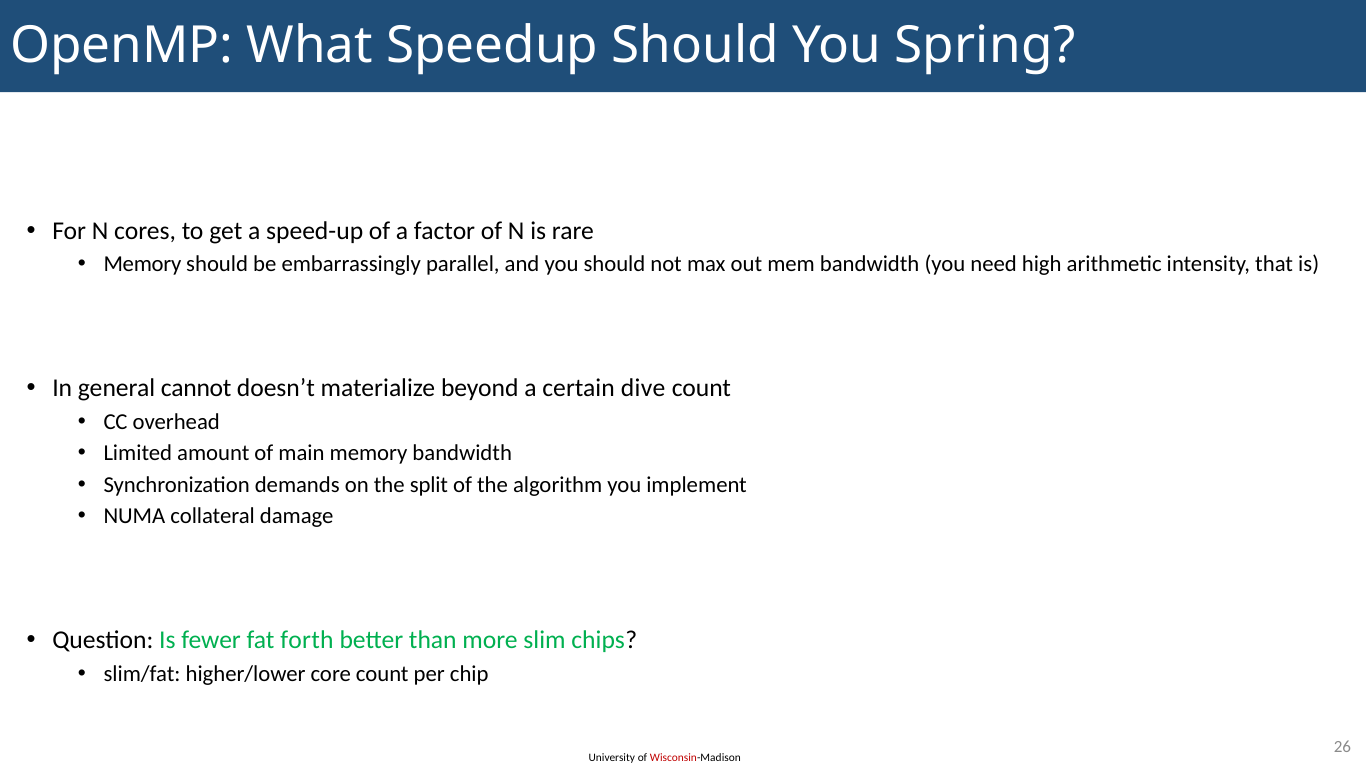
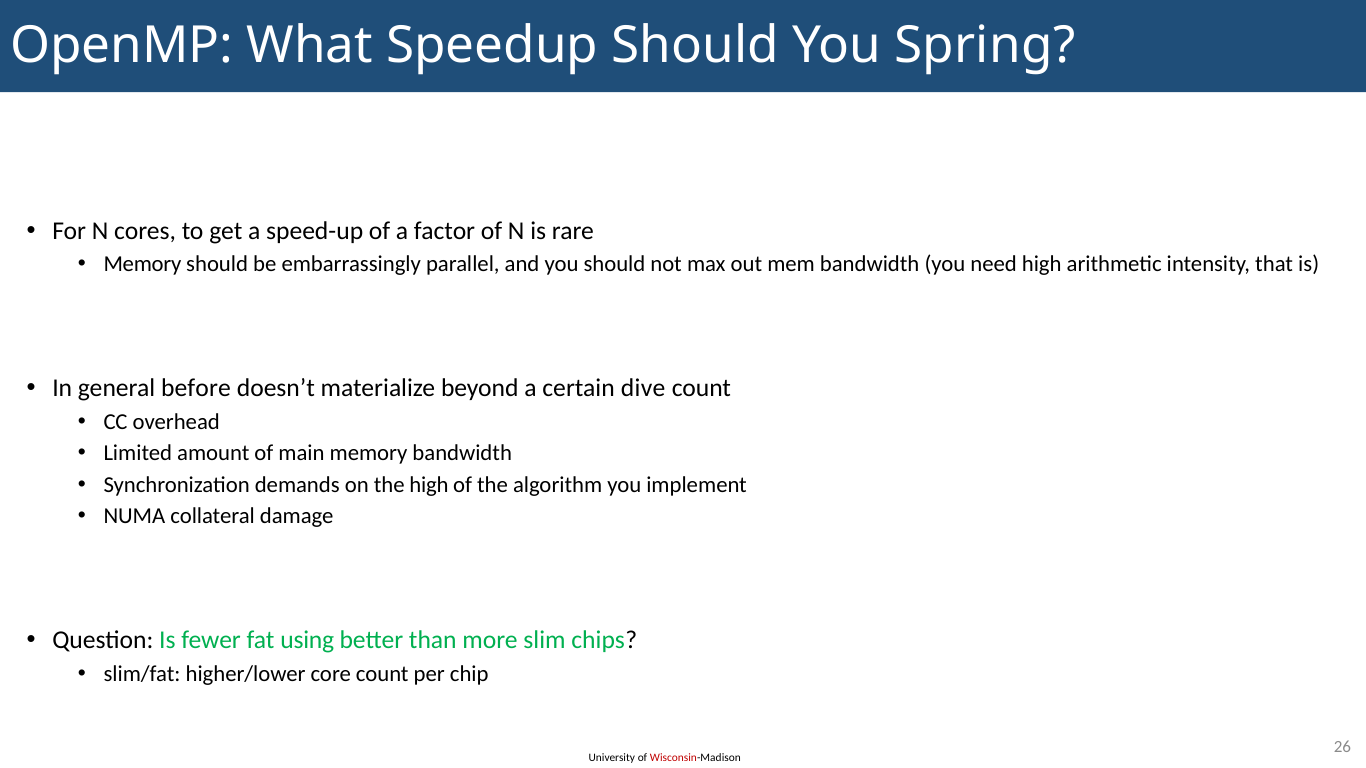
cannot: cannot -> before
the split: split -> high
forth: forth -> using
